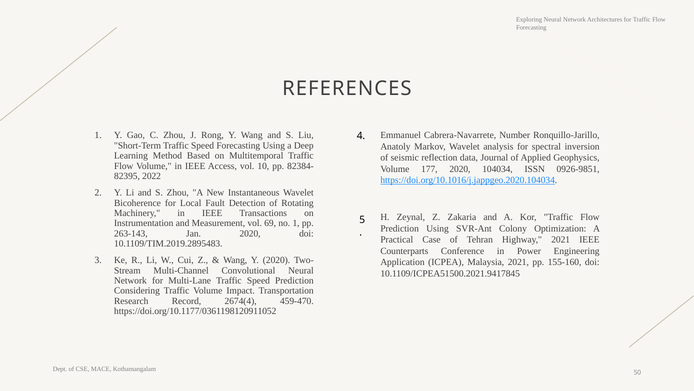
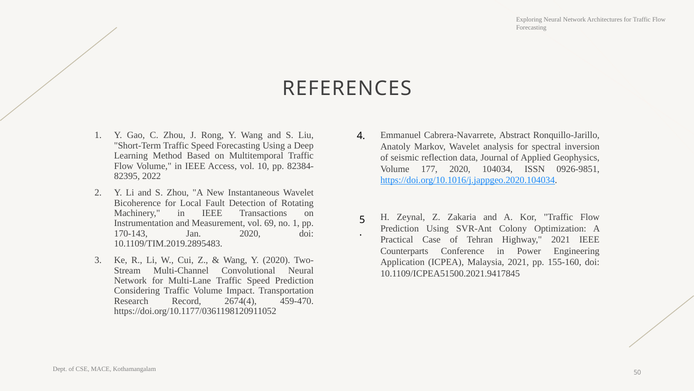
Number: Number -> Abstract
263-143: 263-143 -> 170-143
